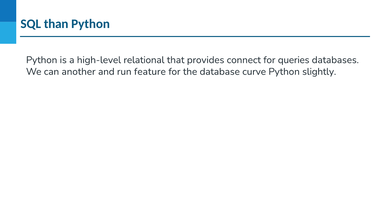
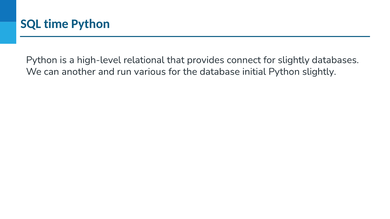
than: than -> time
for queries: queries -> slightly
feature: feature -> various
curve: curve -> initial
